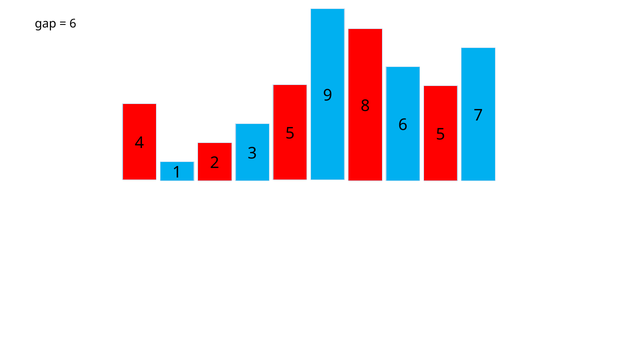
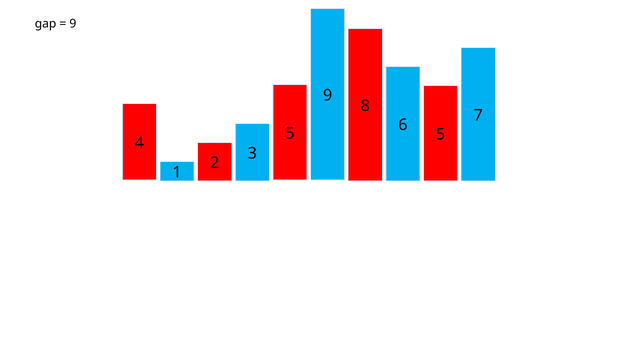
6 at (73, 24): 6 -> 9
